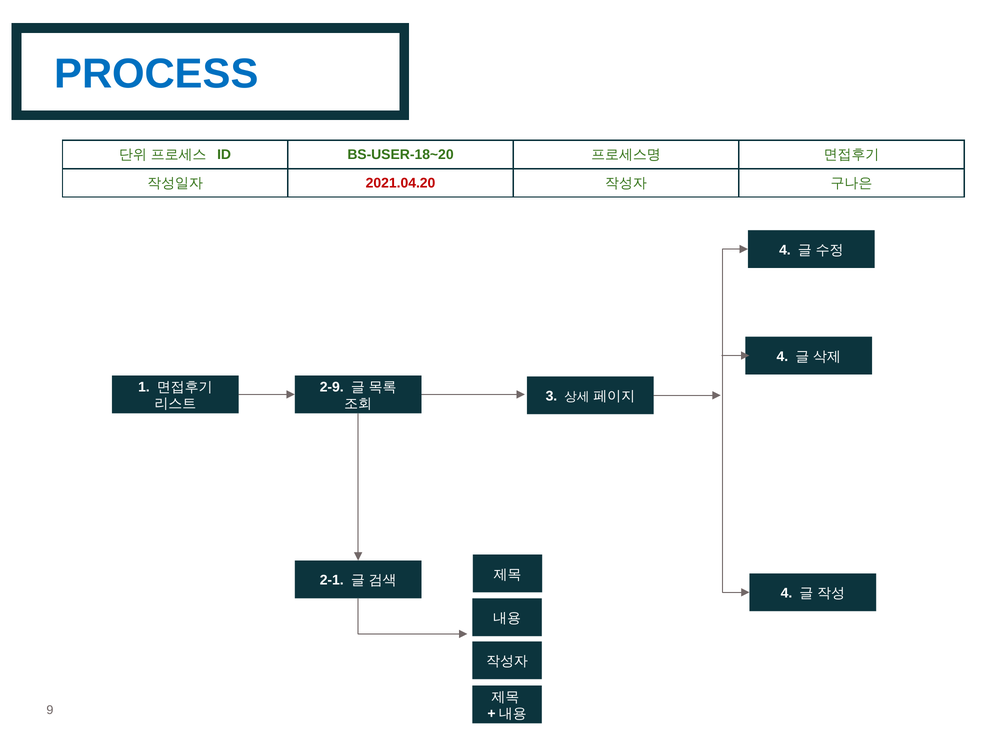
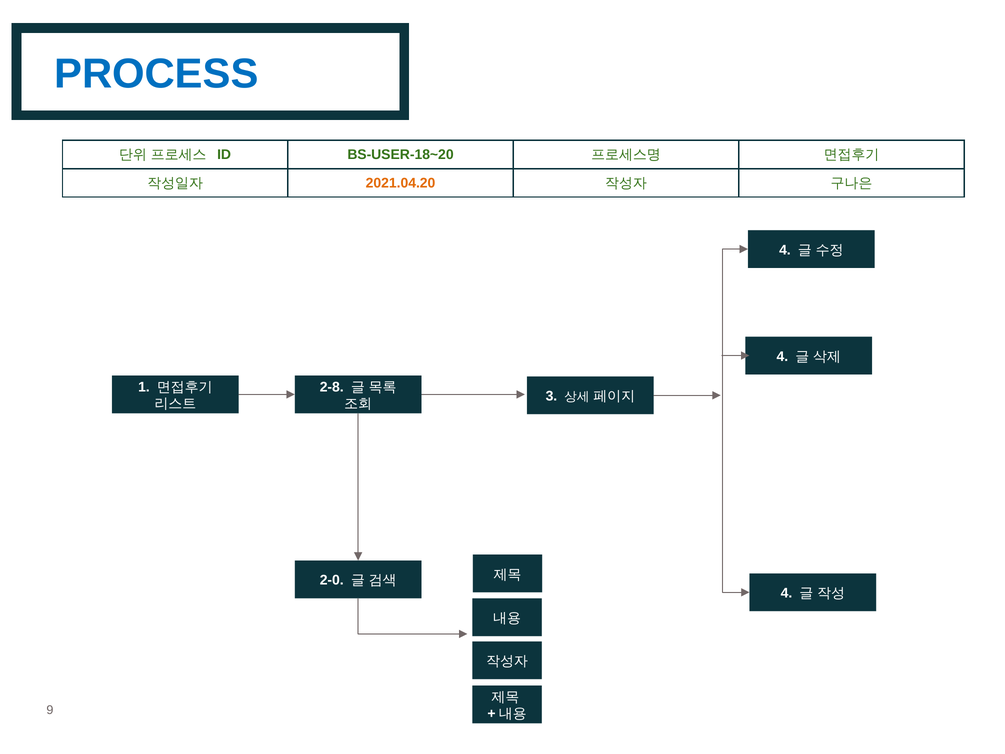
2021.04.20 colour: red -> orange
2-9: 2-9 -> 2-8
2-1: 2-1 -> 2-0
